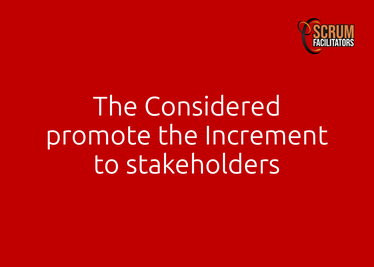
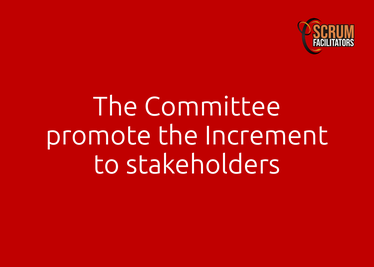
Considered: Considered -> Committee
